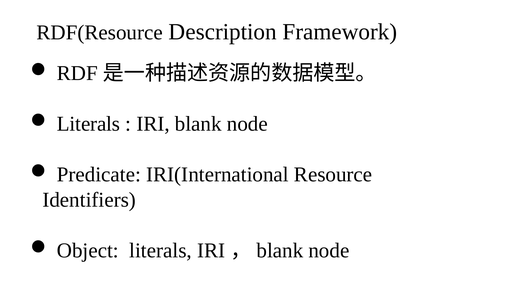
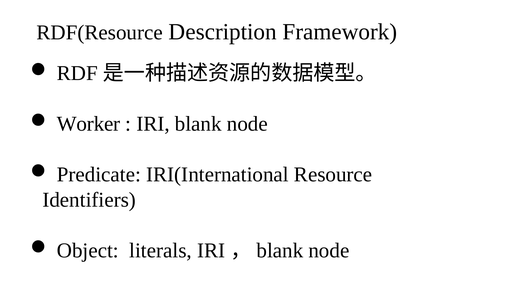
Literals at (89, 124): Literals -> Worker
